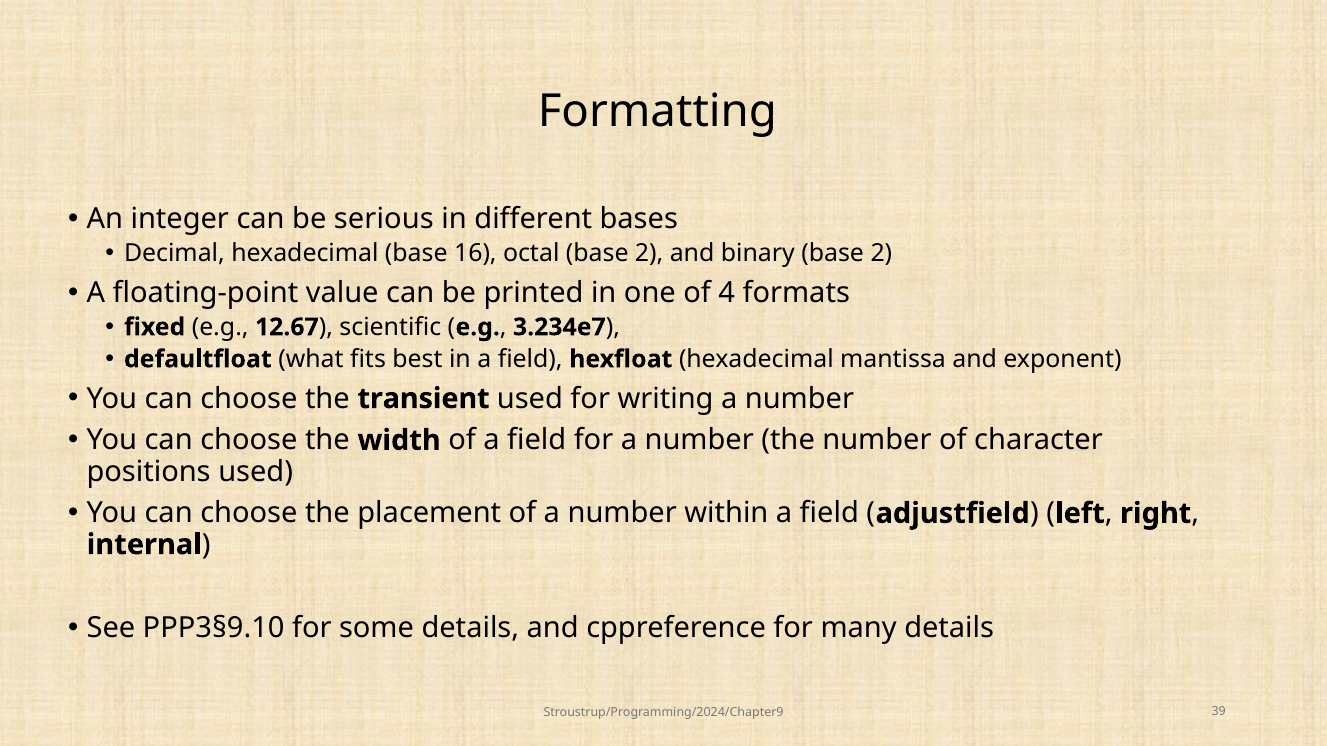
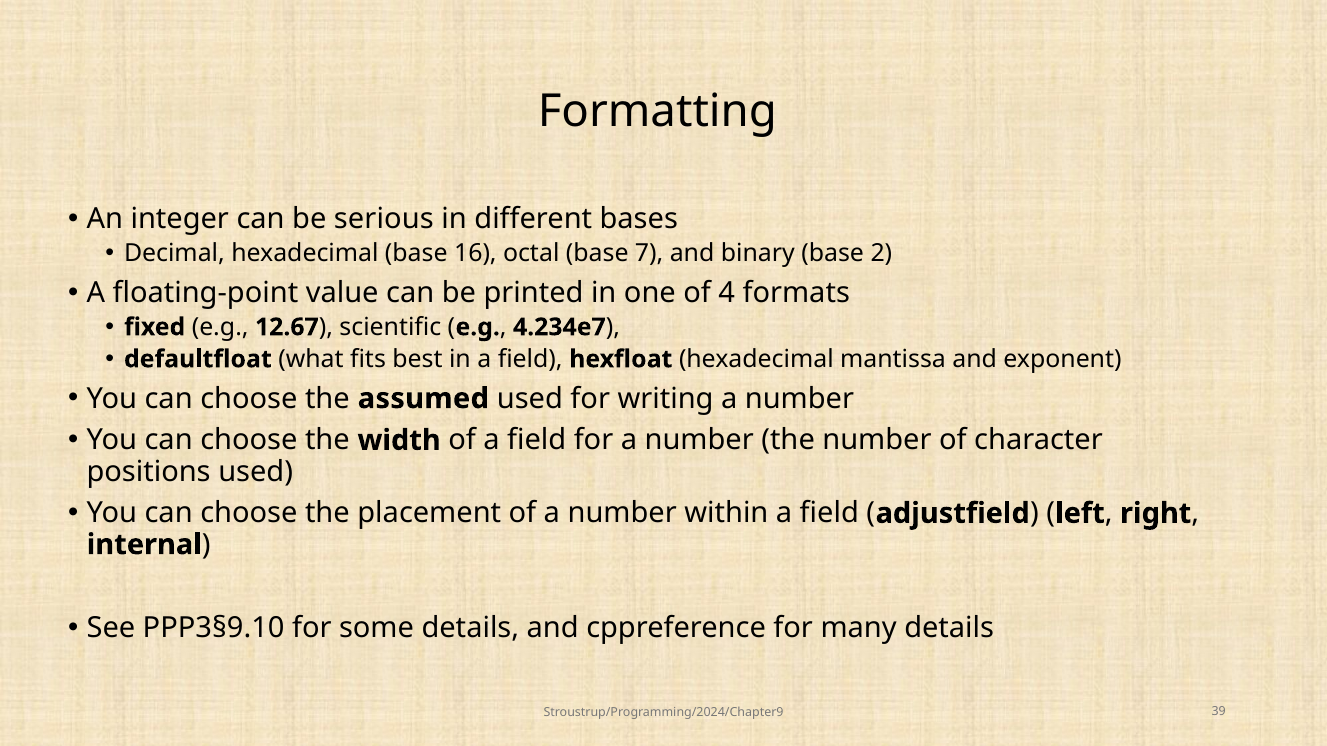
octal base 2: 2 -> 7
3.234e7: 3.234e7 -> 4.234e7
transient: transient -> assumed
